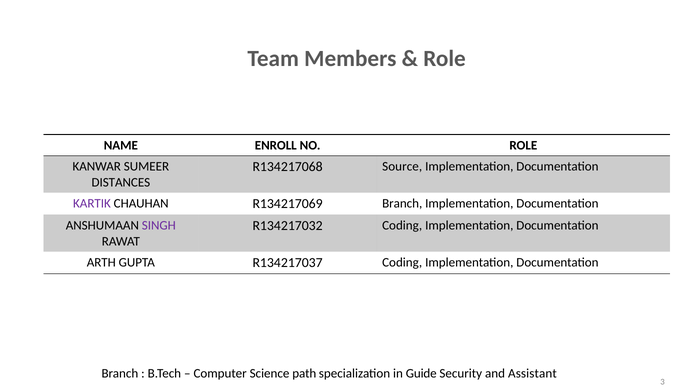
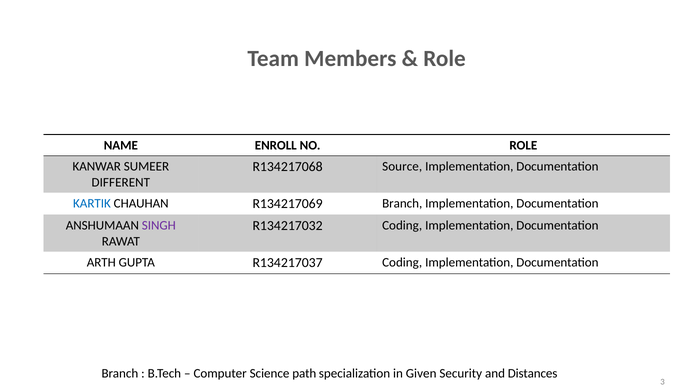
DISTANCES: DISTANCES -> DIFFERENT
KARTIK colour: purple -> blue
Guide: Guide -> Given
Assistant: Assistant -> Distances
